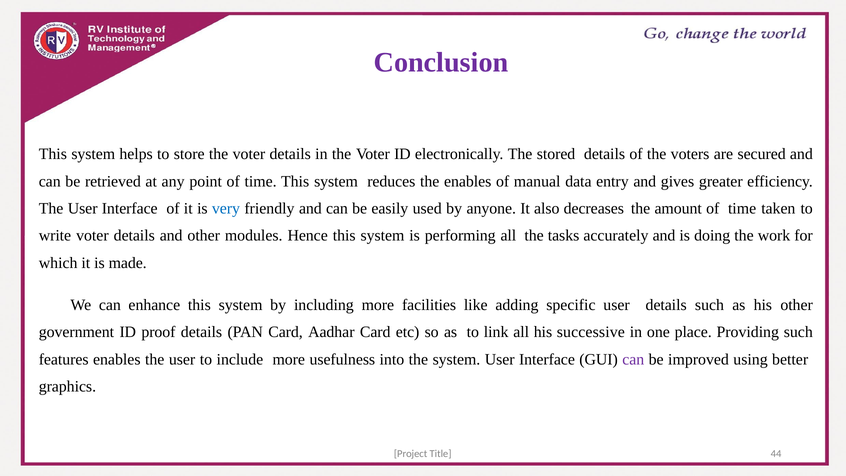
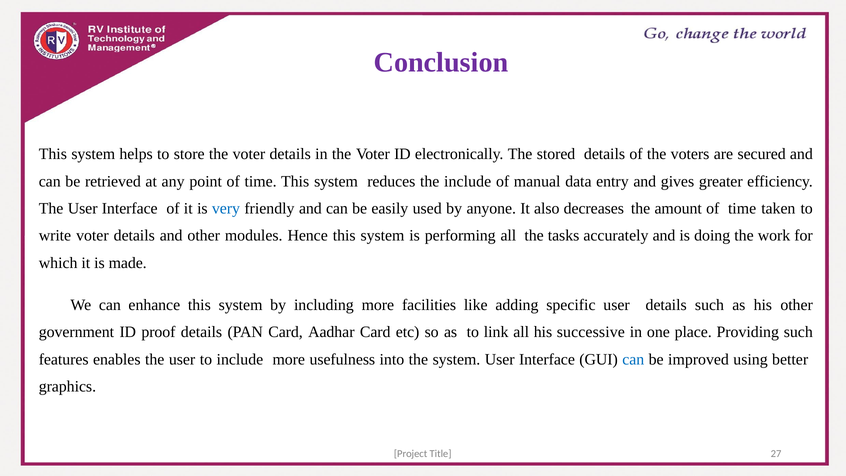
the enables: enables -> include
can at (633, 359) colour: purple -> blue
44: 44 -> 27
